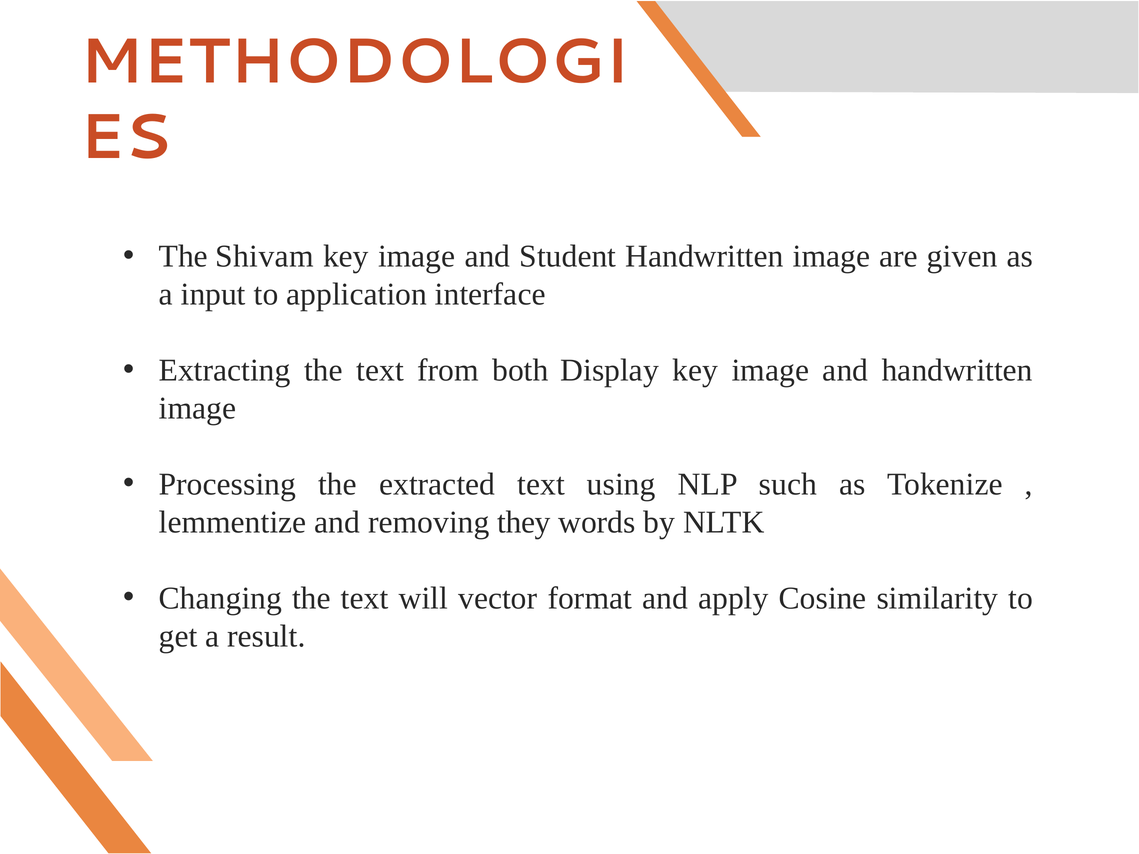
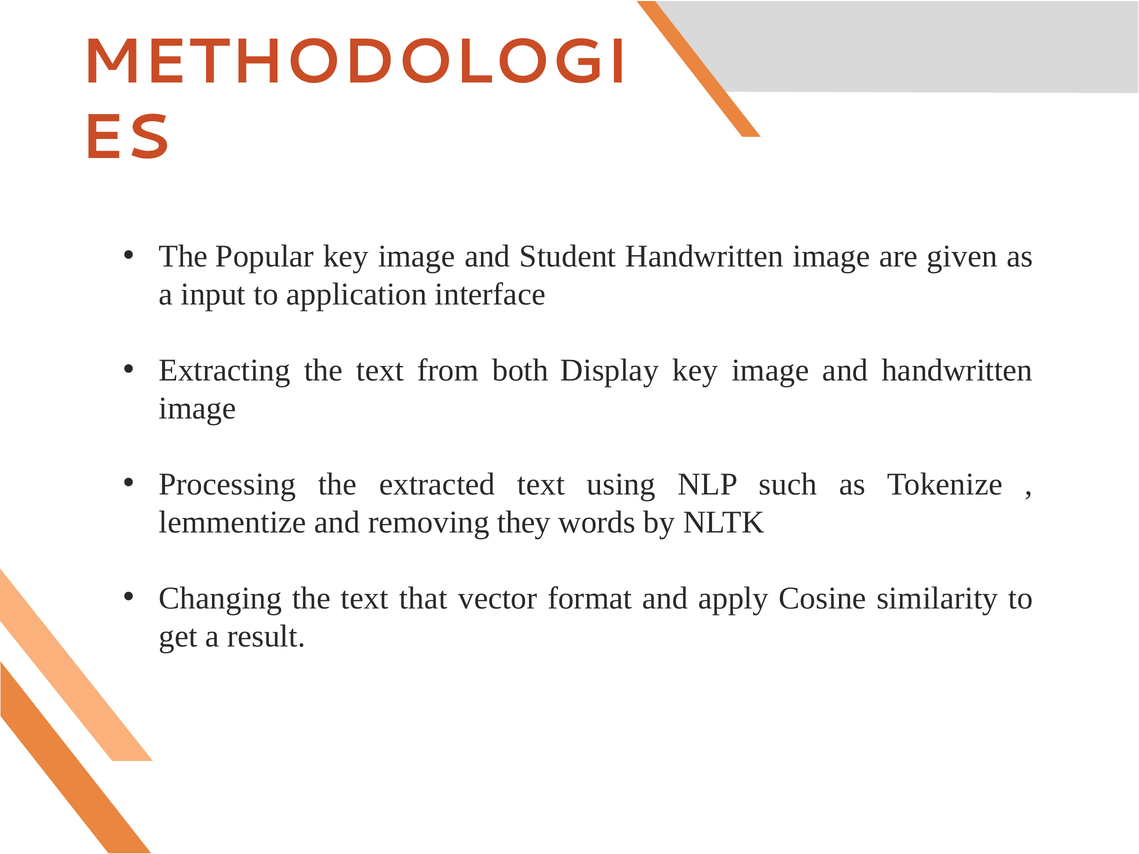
Shivam: Shivam -> Popular
will: will -> that
